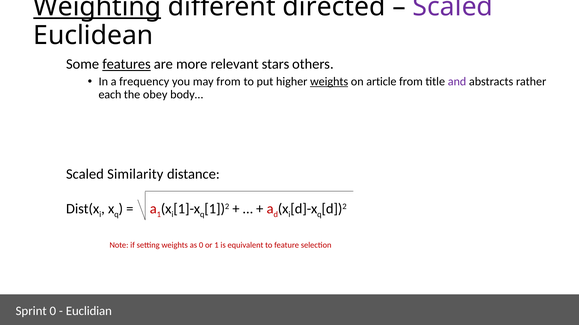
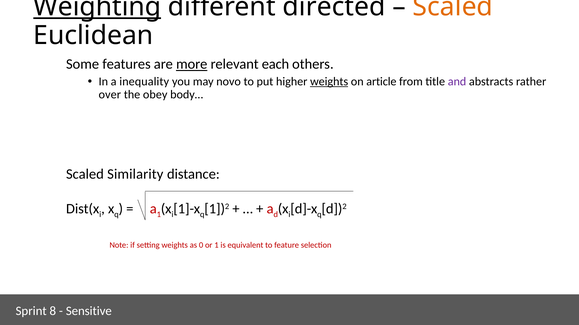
Scaled at (453, 7) colour: purple -> orange
features underline: present -> none
more underline: none -> present
stars: stars -> each
frequency: frequency -> inequality
may from: from -> novo
each: each -> over
Sprint 0: 0 -> 8
Euclidian: Euclidian -> Sensitive
